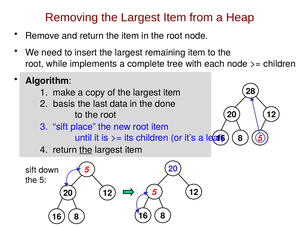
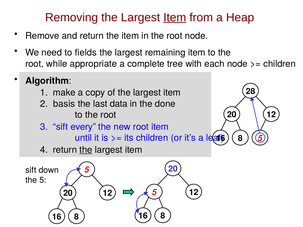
Item at (175, 17) underline: none -> present
insert: insert -> fields
implements: implements -> appropriate
place: place -> every
